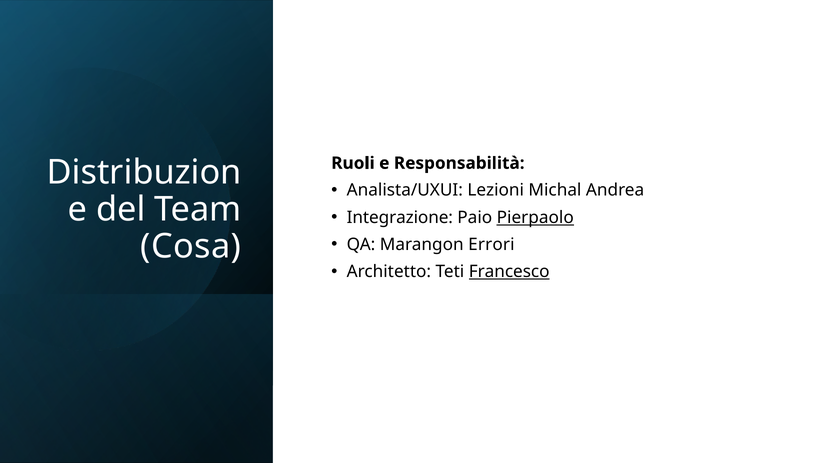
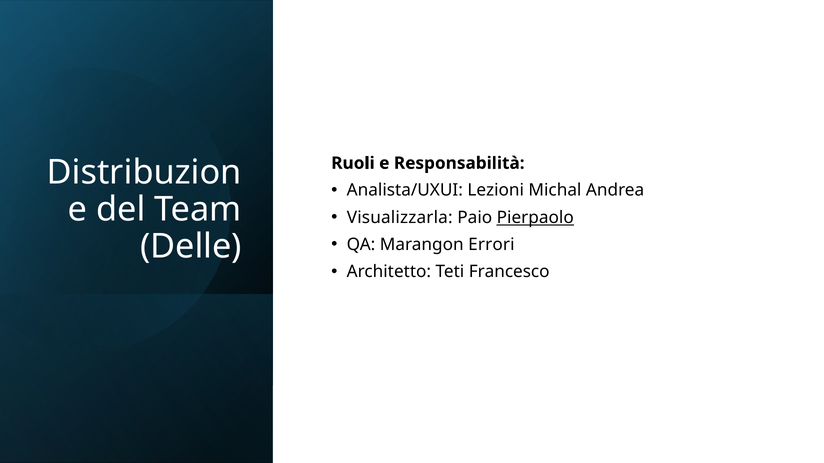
Integrazione: Integrazione -> Visualizzarla
Cosa: Cosa -> Delle
Francesco underline: present -> none
